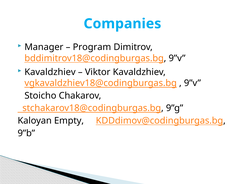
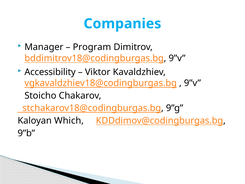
Kavaldzhiev at (50, 72): Kavaldzhiev -> Accessibility
Empty: Empty -> Which
